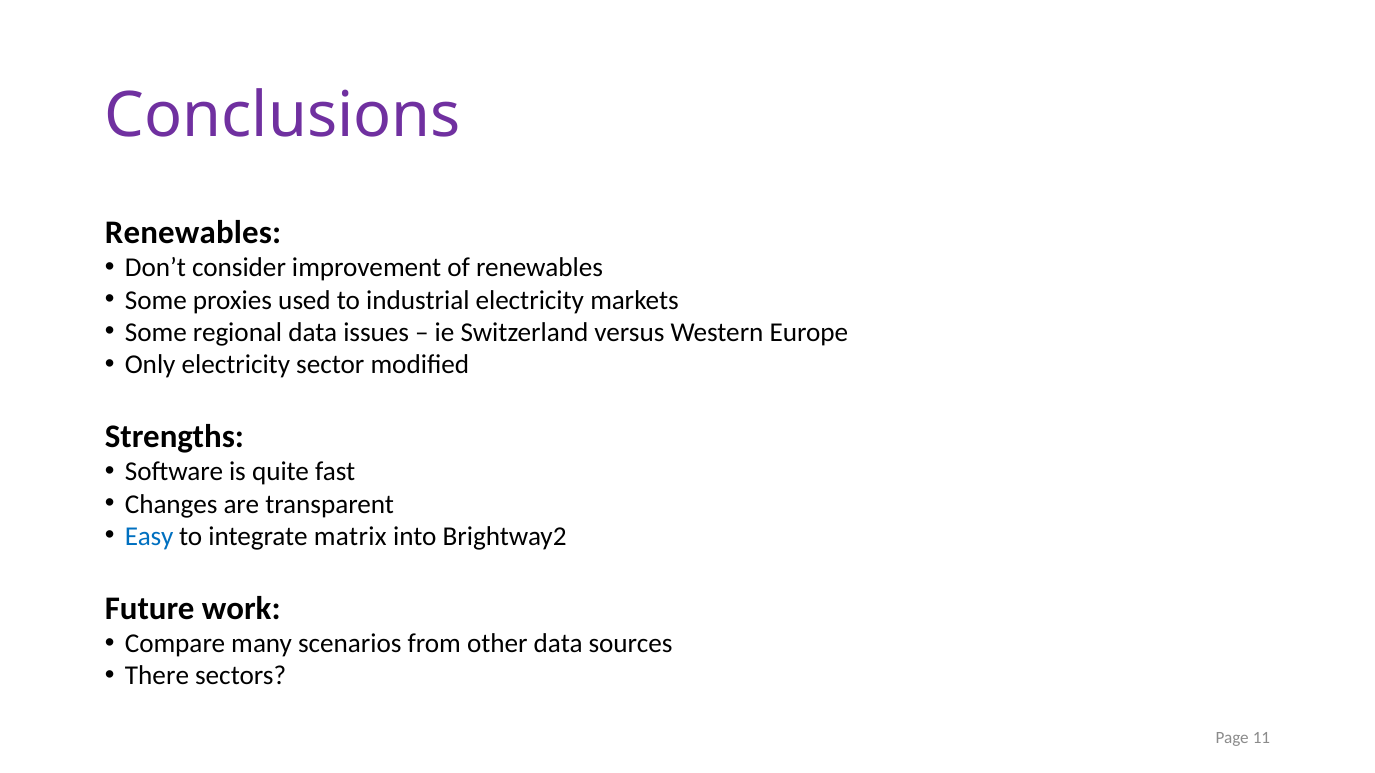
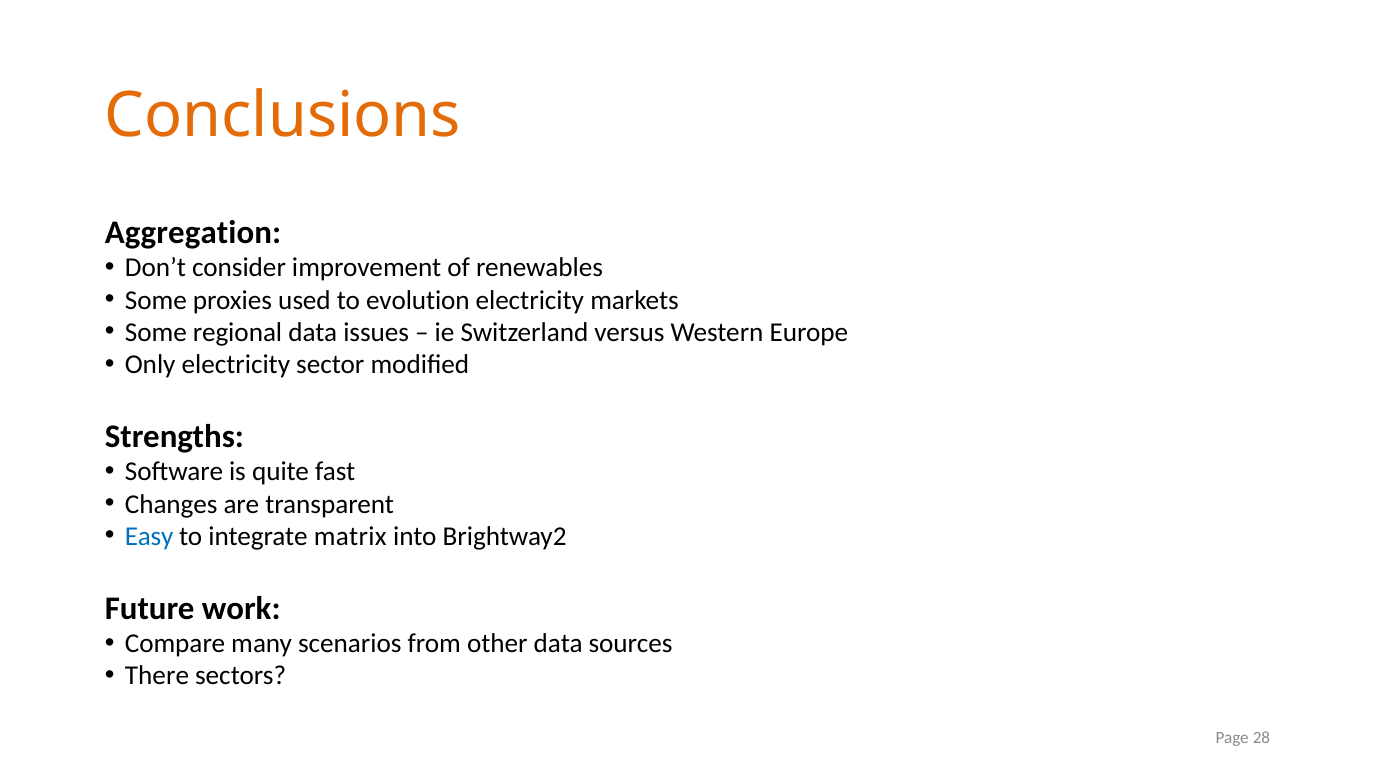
Conclusions colour: purple -> orange
Renewables at (193, 233): Renewables -> Aggregation
industrial: industrial -> evolution
11: 11 -> 28
